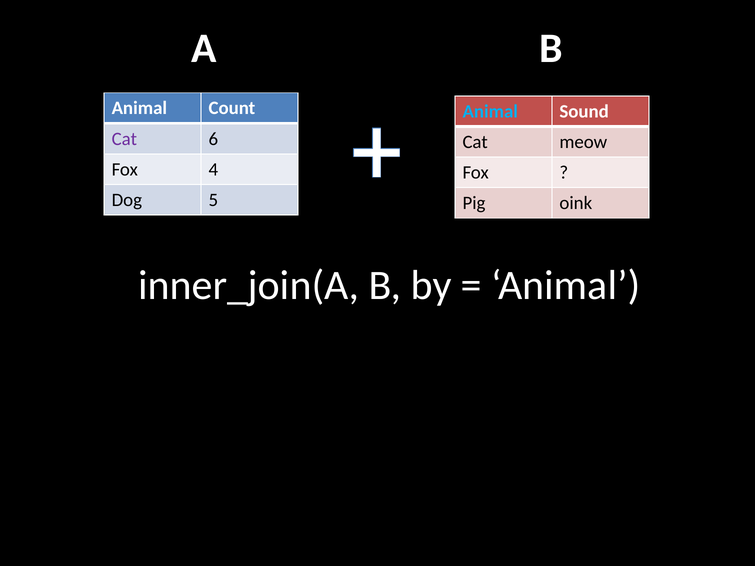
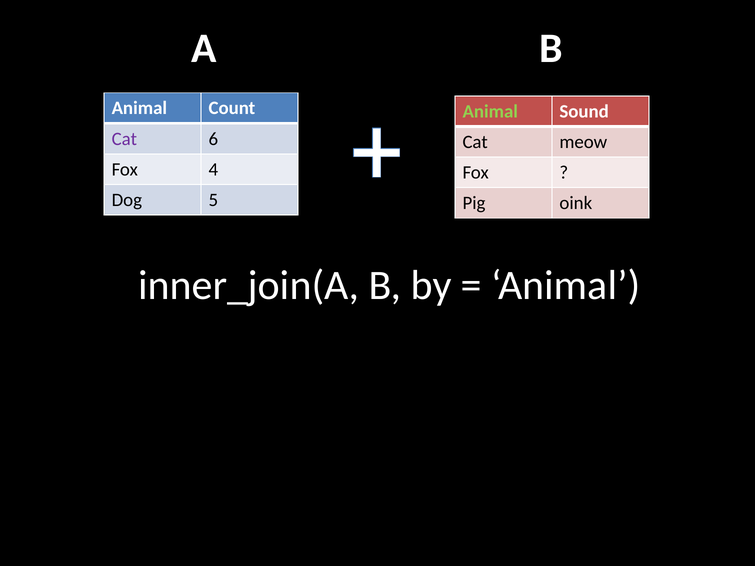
Animal at (490, 111) colour: light blue -> light green
